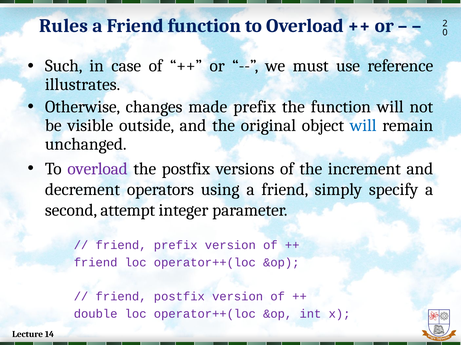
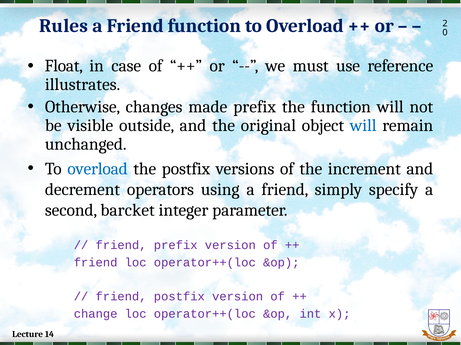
Such: Such -> Float
overload at (98, 169) colour: purple -> blue
attempt: attempt -> barcket
double: double -> change
